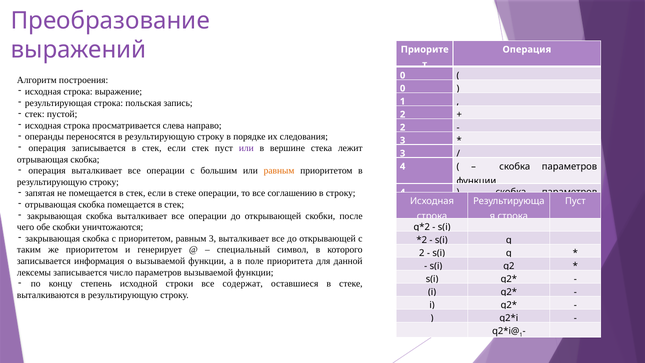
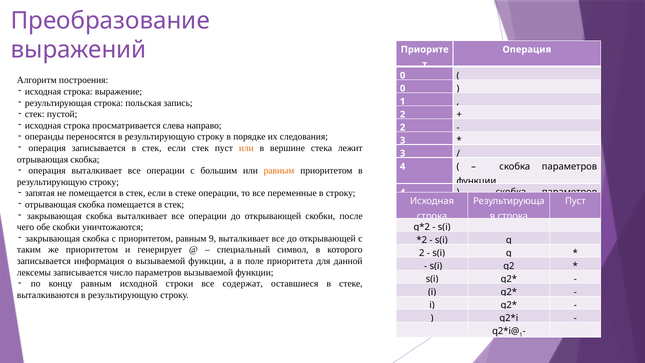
или at (246, 148) colour: purple -> orange
соглашению: соглашению -> переменные
равным 3: 3 -> 9
концу степень: степень -> равным
